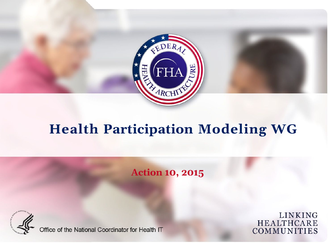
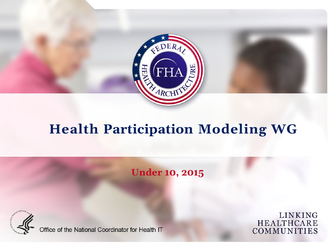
Action: Action -> Under
